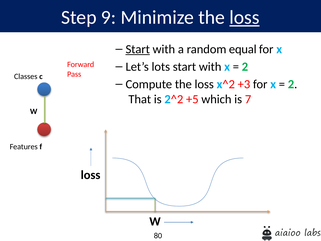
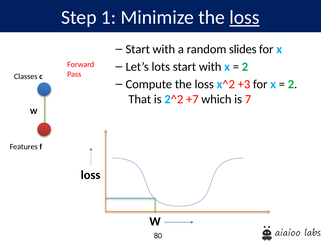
9: 9 -> 1
Start at (138, 49) underline: present -> none
equal: equal -> slides
+5: +5 -> +7
